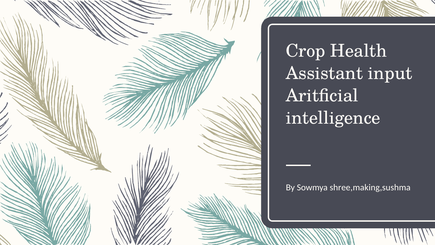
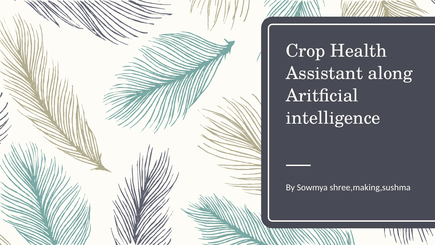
input: input -> along
